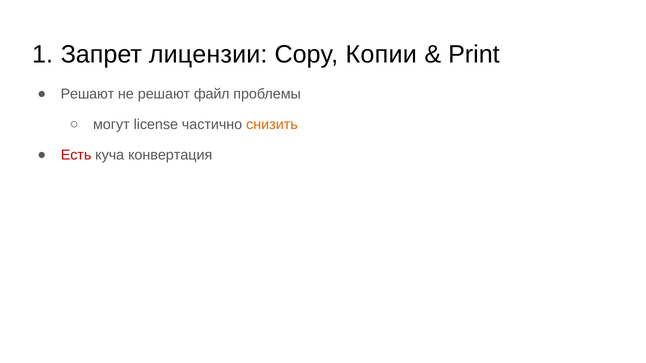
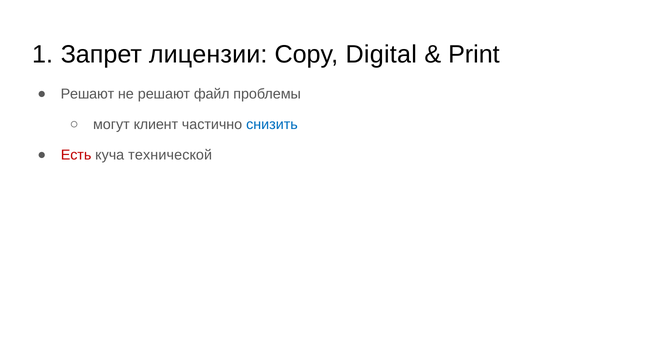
Копии: Копии -> Digital
license: license -> клиент
снизить colour: orange -> blue
конвертация: конвертация -> технической
